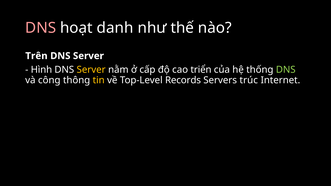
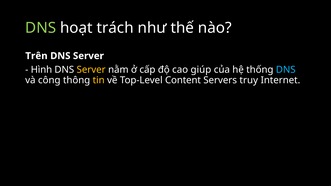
DNS at (41, 28) colour: pink -> light green
danh: danh -> trách
triển: triển -> giúp
DNS at (286, 70) colour: light green -> light blue
Records: Records -> Content
trúc: trúc -> truy
